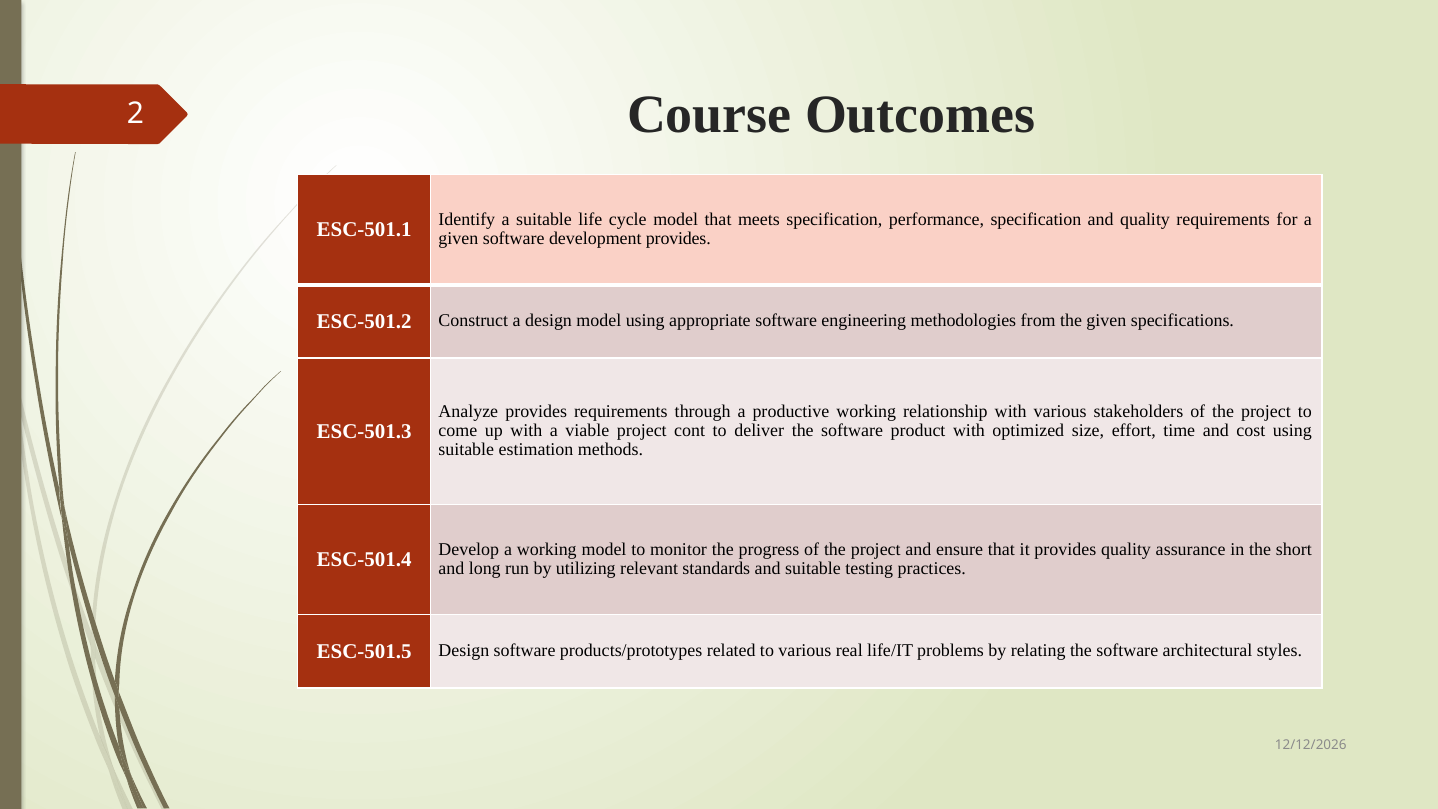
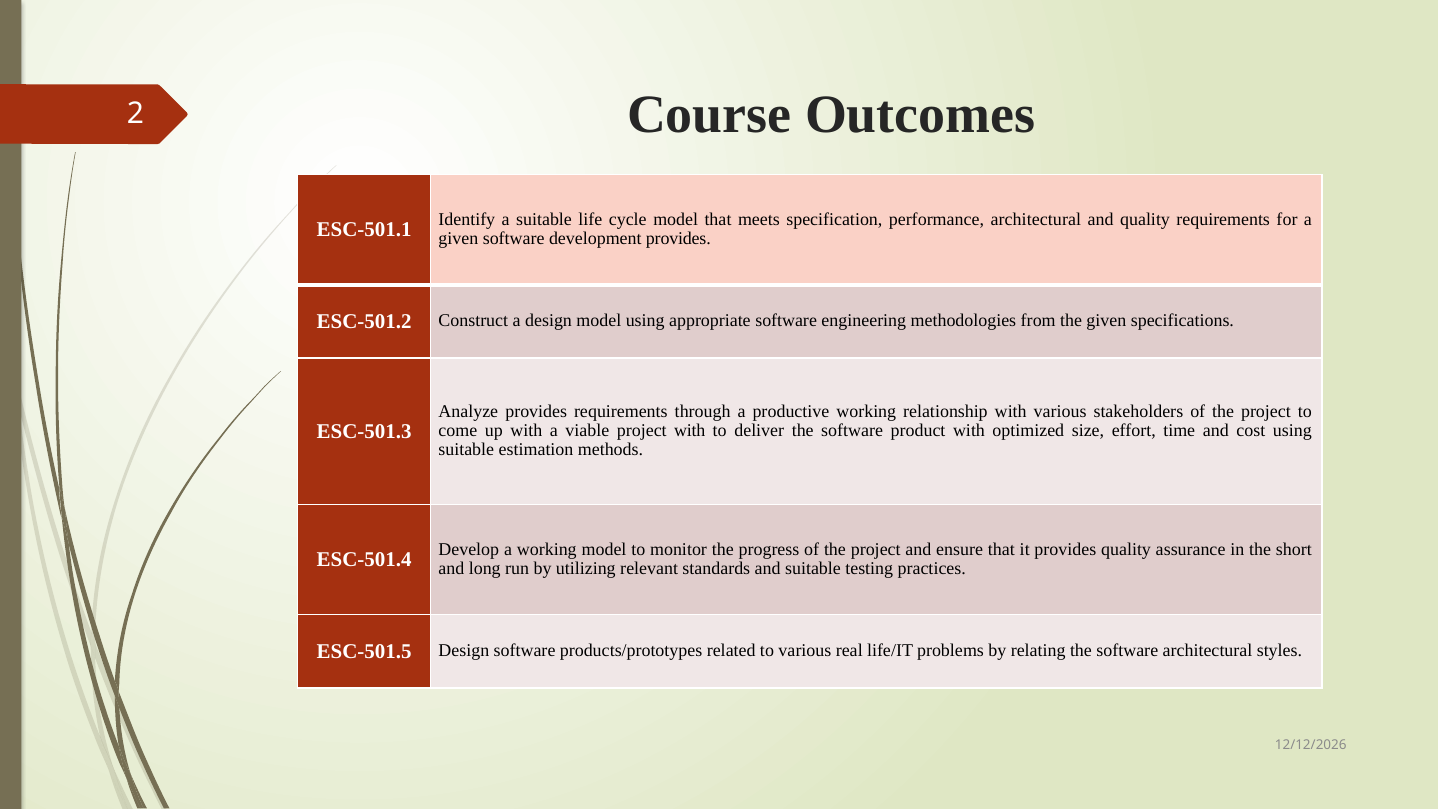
performance specification: specification -> architectural
project cont: cont -> with
